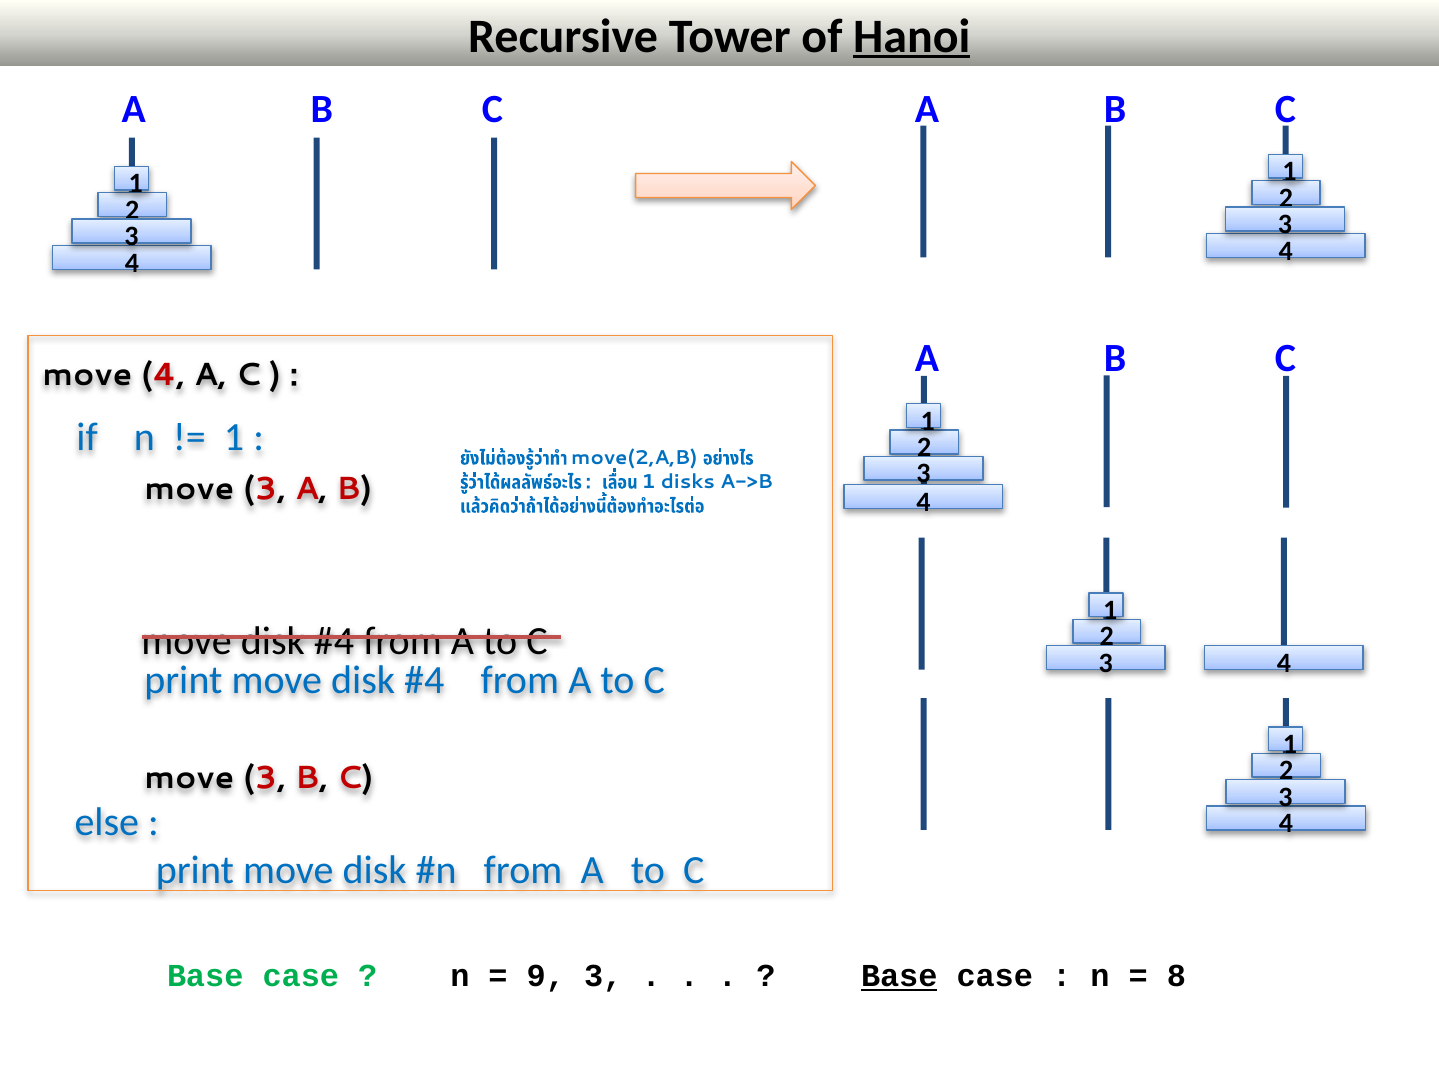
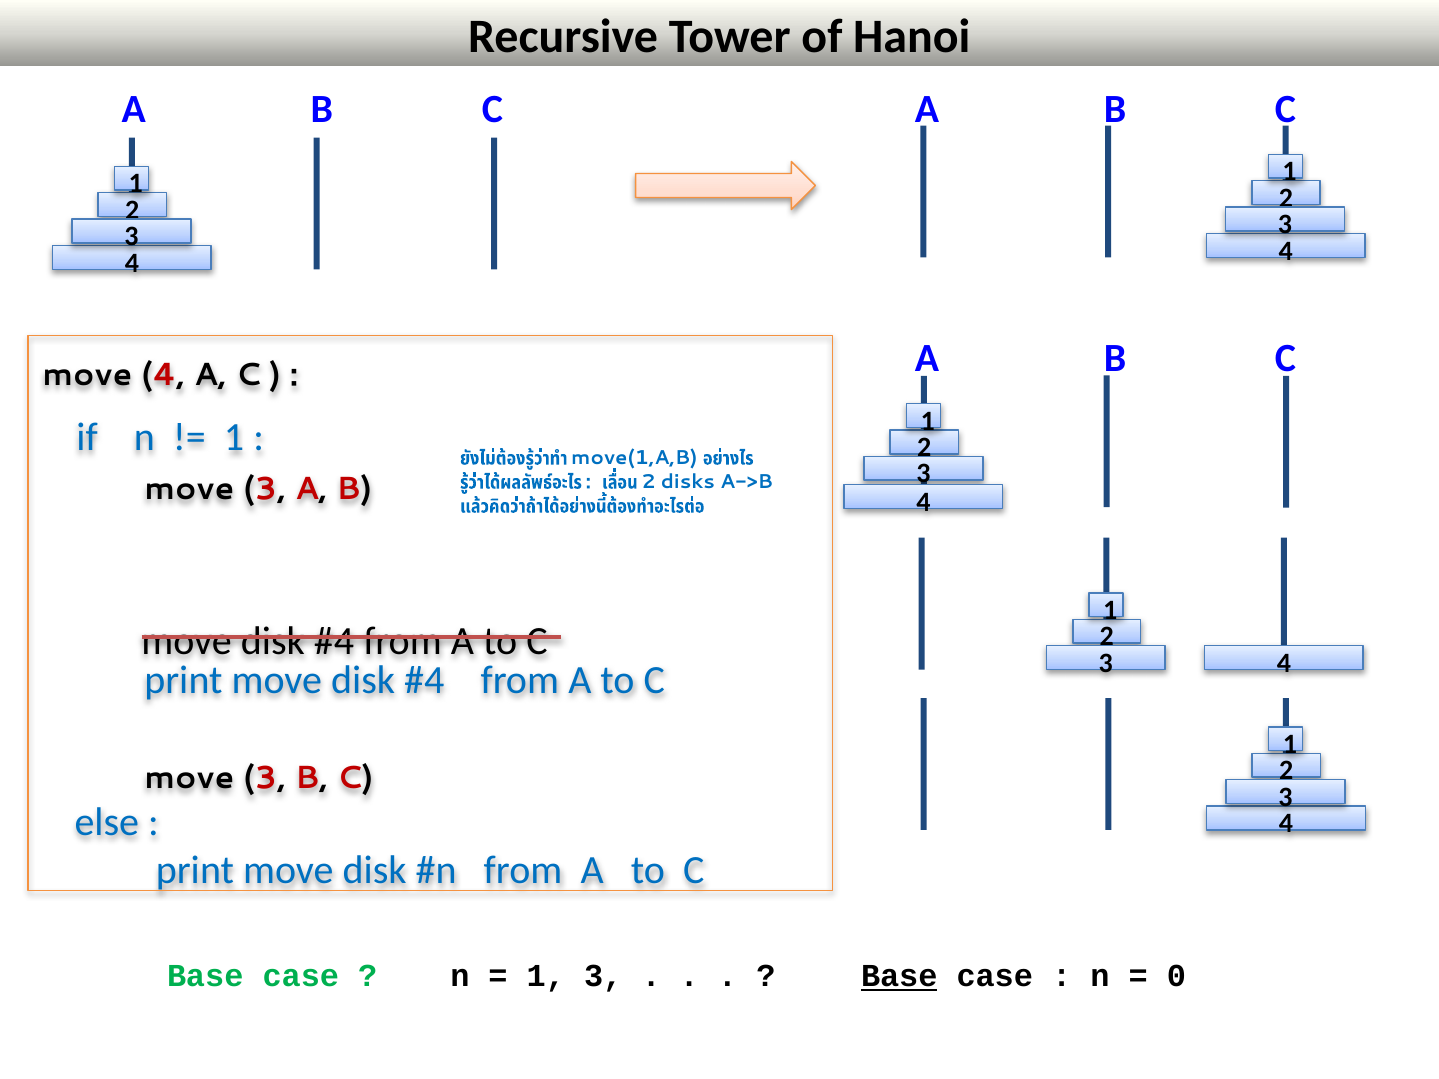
Hanoi underline: present -> none
move(2,A,B: move(2,A,B -> move(1,A,B
1 at (648, 482): 1 -> 2
9 at (546, 976): 9 -> 1
8: 8 -> 0
